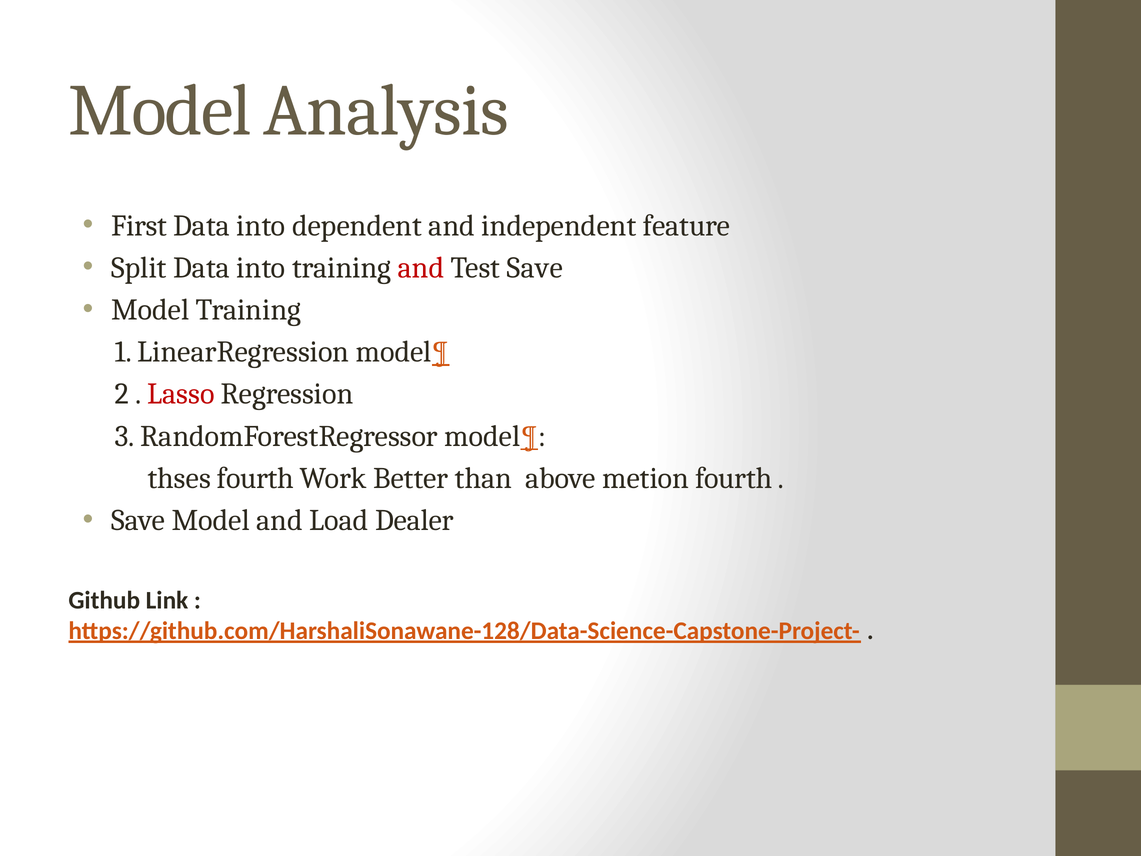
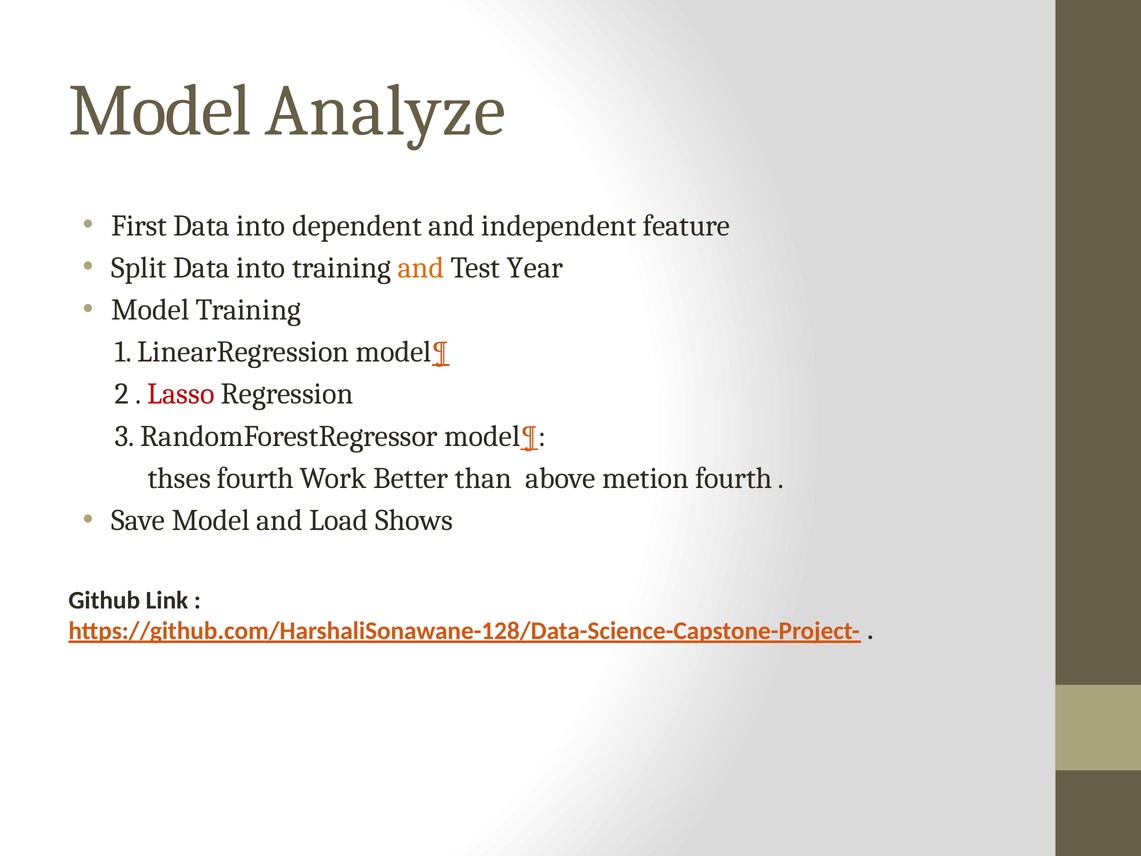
Analysis: Analysis -> Analyze
and at (421, 268) colour: red -> orange
Test Save: Save -> Year
Dealer: Dealer -> Shows
